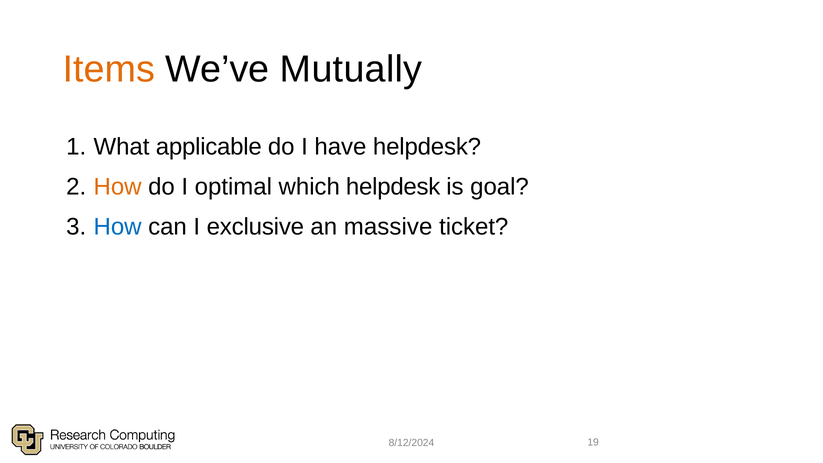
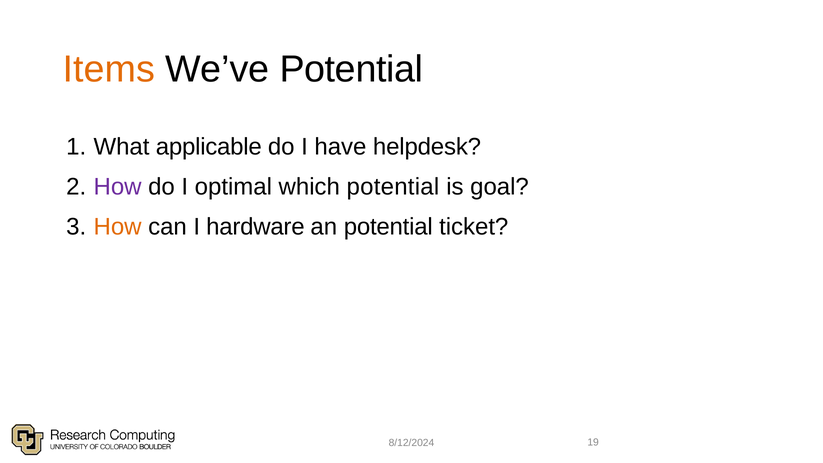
We’ve Mutually: Mutually -> Potential
How at (118, 187) colour: orange -> purple
which helpdesk: helpdesk -> potential
How at (118, 227) colour: blue -> orange
exclusive: exclusive -> hardware
an massive: massive -> potential
